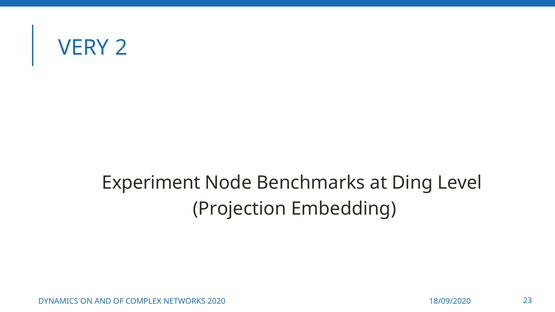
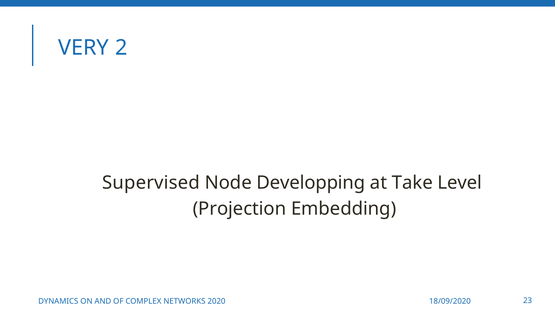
Experiment: Experiment -> Supervised
Benchmarks: Benchmarks -> Developping
Ding: Ding -> Take
